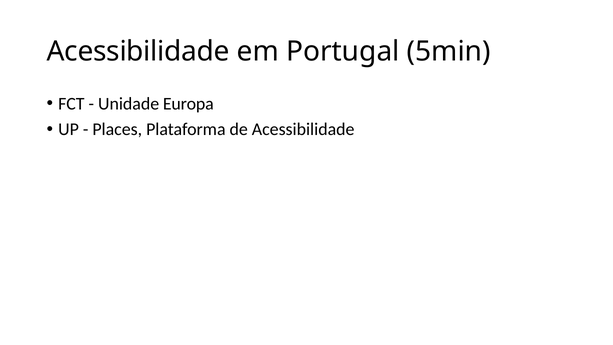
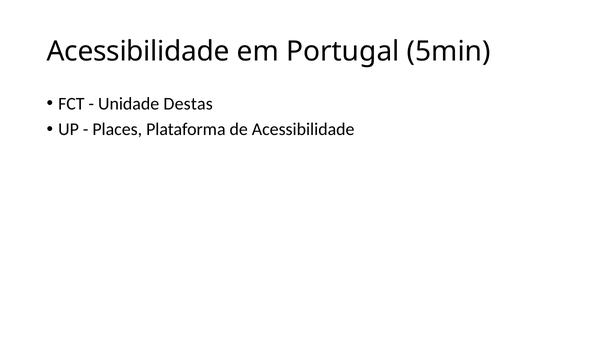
Europa: Europa -> Destas
